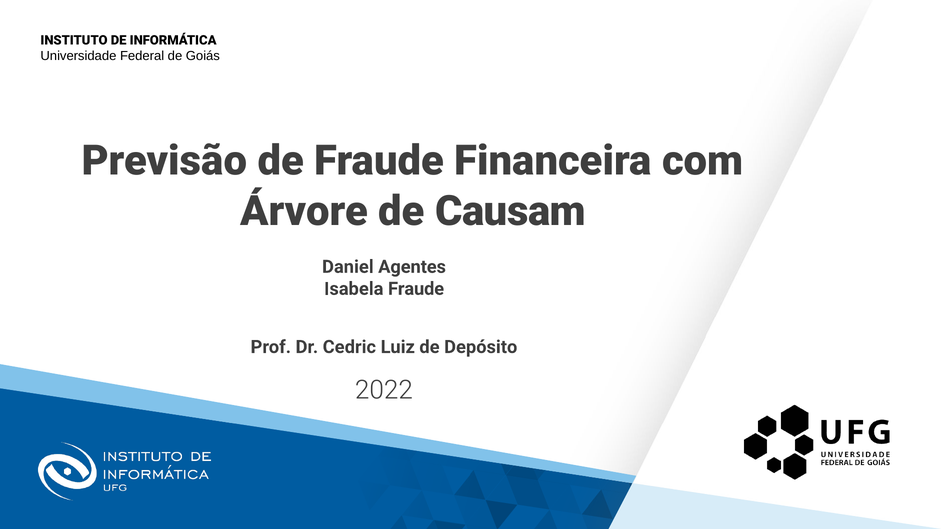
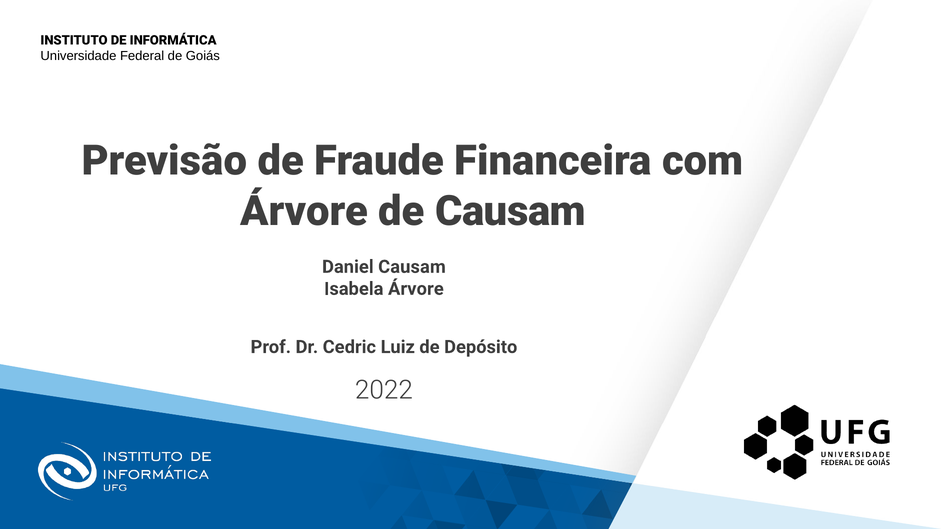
Daniel Agentes: Agentes -> Causam
Isabela Fraude: Fraude -> Árvore
